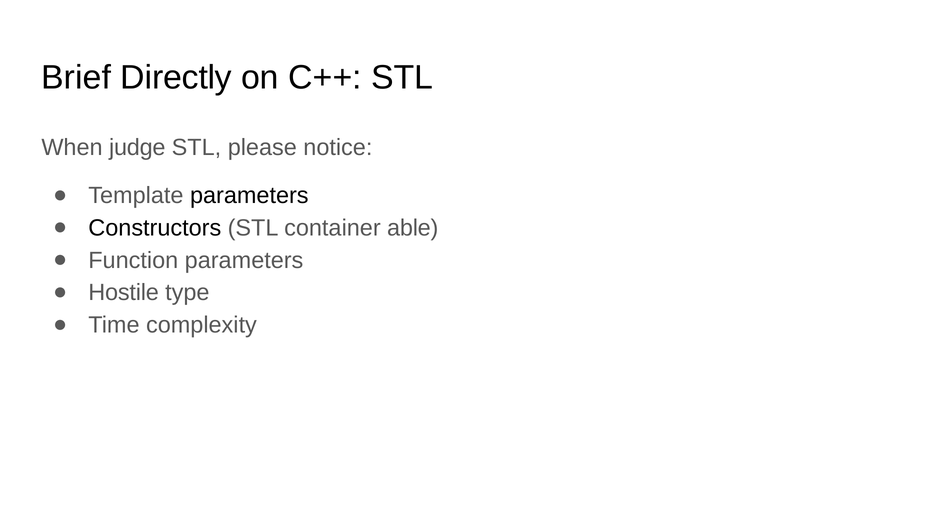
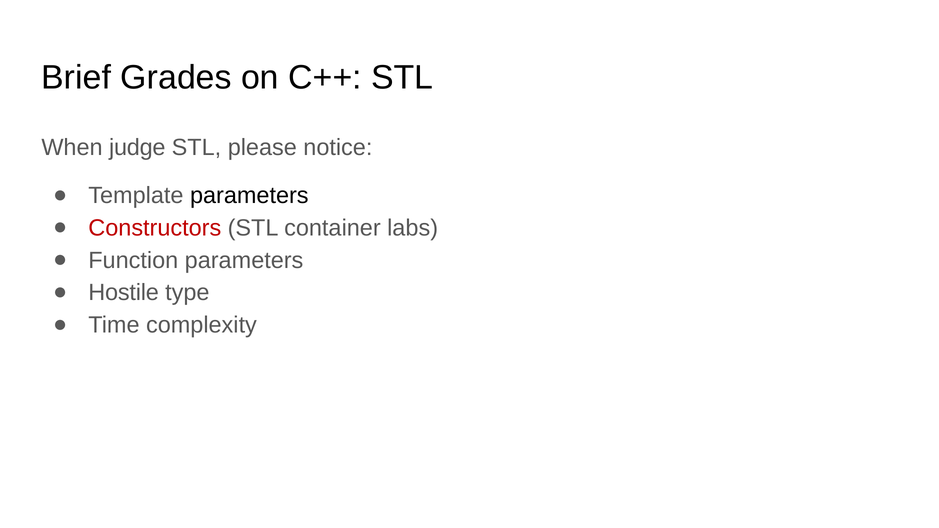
Directly: Directly -> Grades
Constructors colour: black -> red
able: able -> labs
